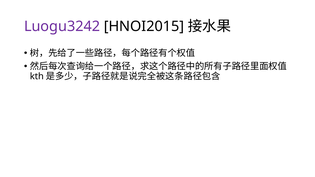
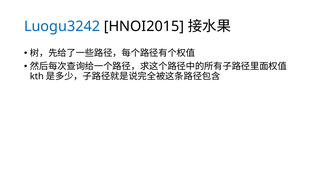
Luogu3242 colour: purple -> blue
